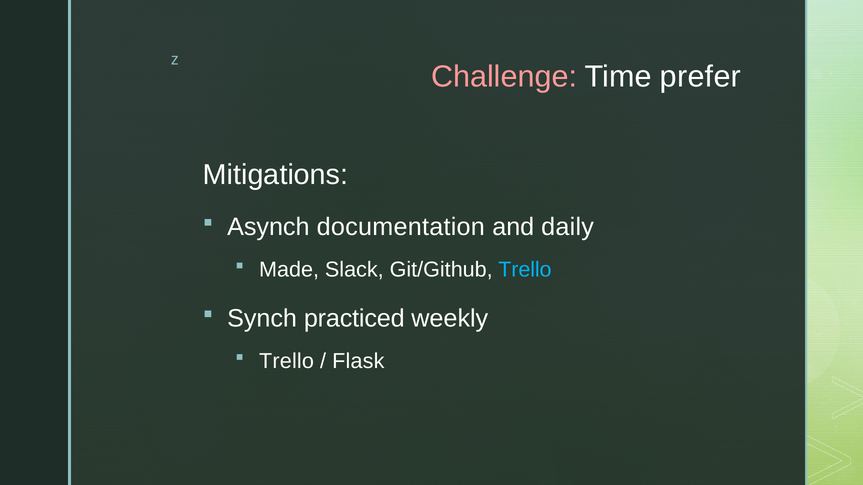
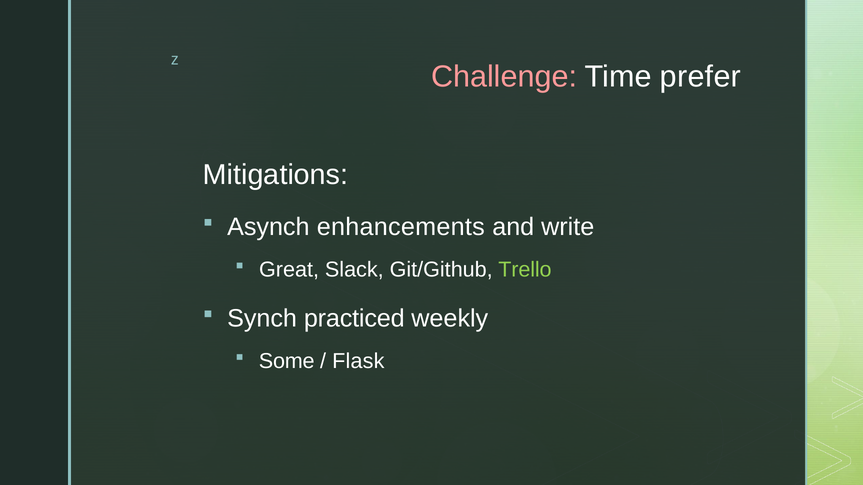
documentation: documentation -> enhancements
daily: daily -> write
Made: Made -> Great
Trello at (525, 270) colour: light blue -> light green
Trello at (287, 362): Trello -> Some
